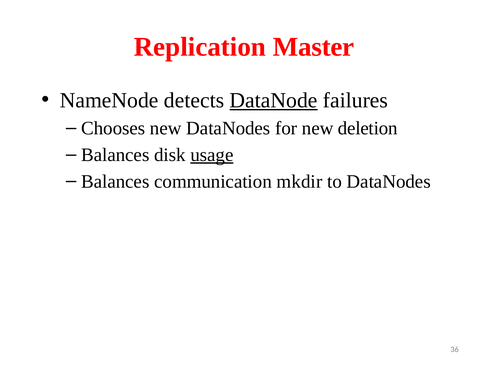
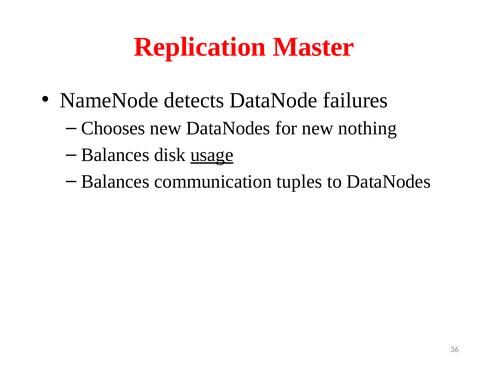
DataNode underline: present -> none
deletion: deletion -> nothing
mkdir: mkdir -> tuples
